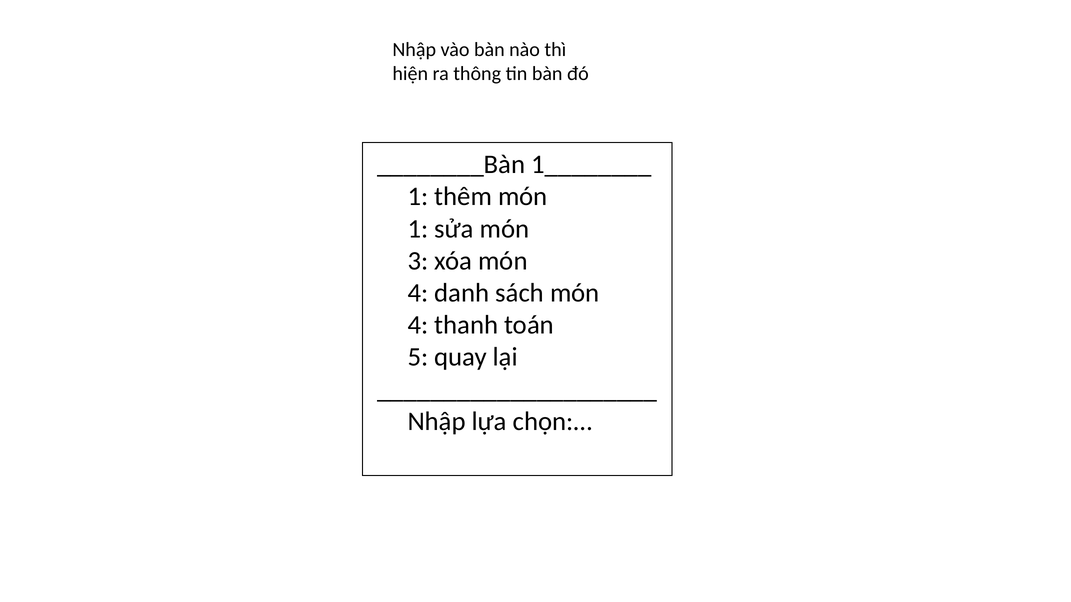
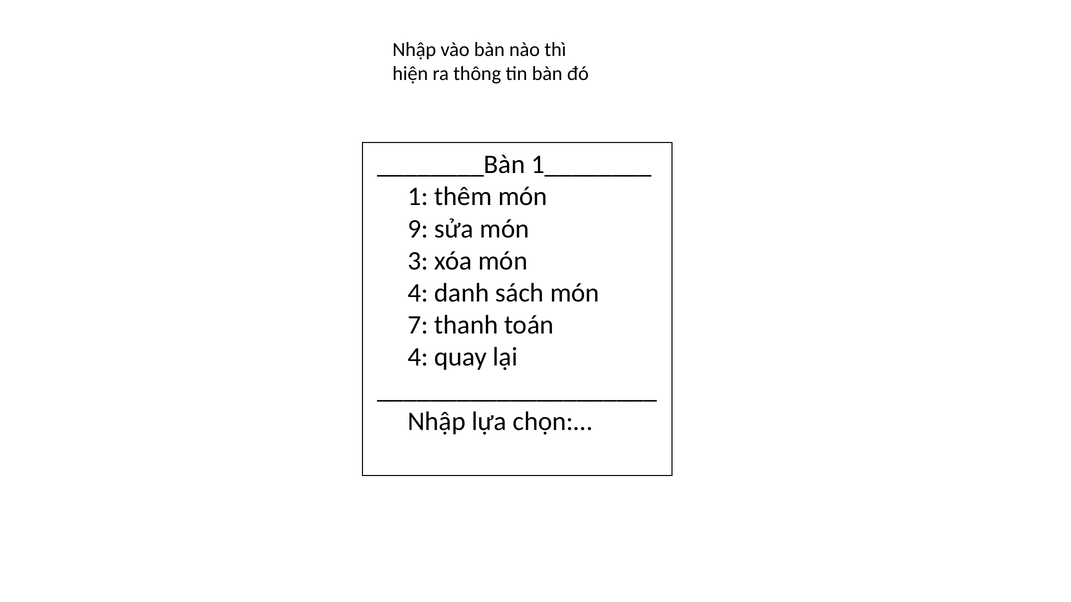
1 at (418, 229): 1 -> 9
4 at (418, 325): 4 -> 7
5 at (418, 357): 5 -> 4
